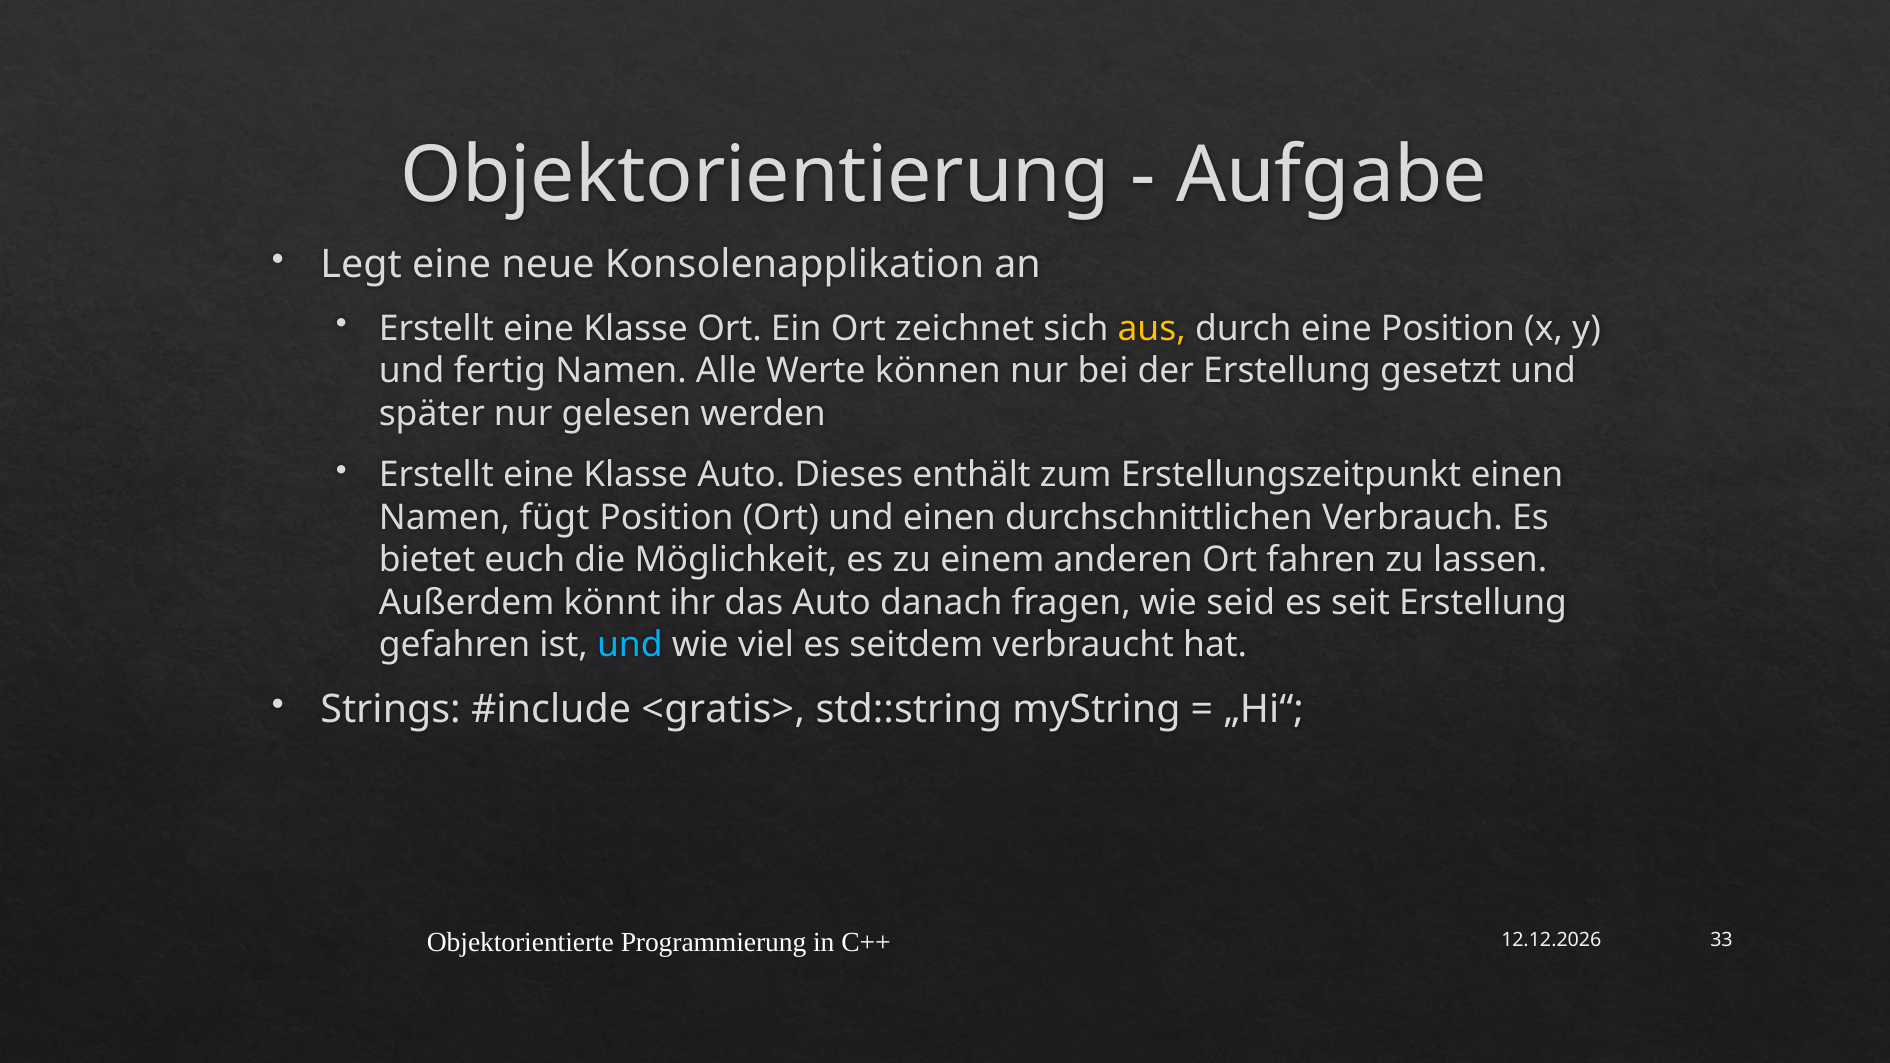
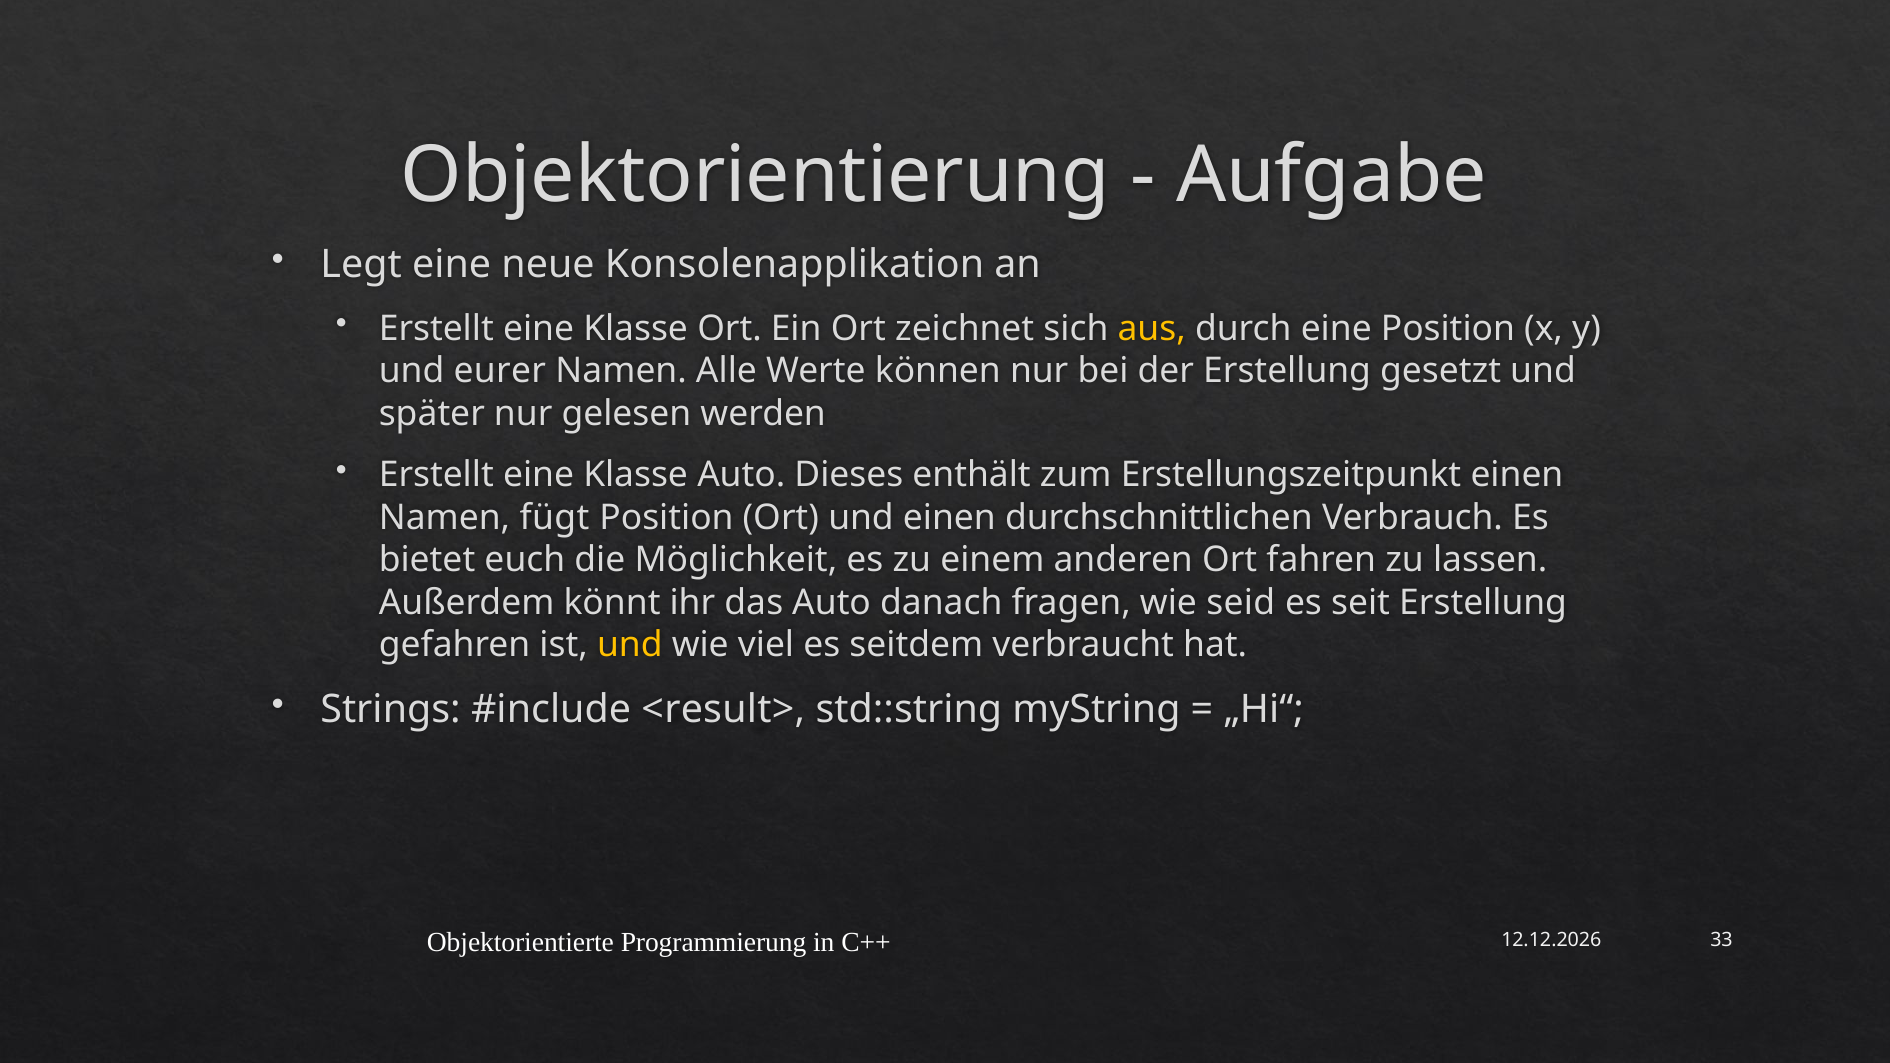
fertig: fertig -> eurer
und at (630, 645) colour: light blue -> yellow
<gratis>: <gratis> -> <result>
